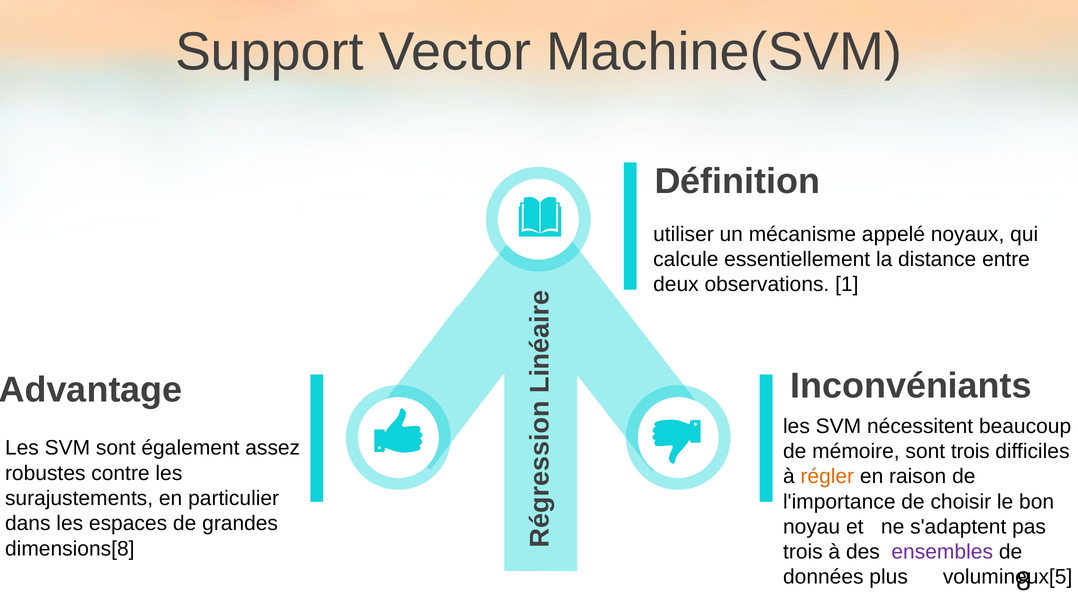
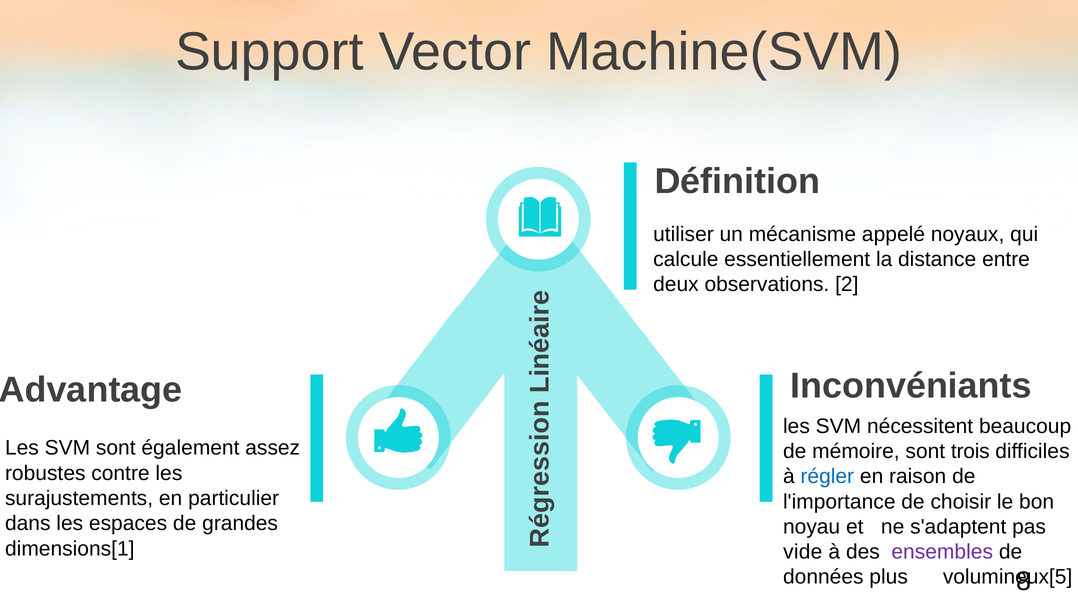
1: 1 -> 2
régler colour: orange -> blue
dimensions[8: dimensions[8 -> dimensions[1
trois at (803, 552): trois -> vide
